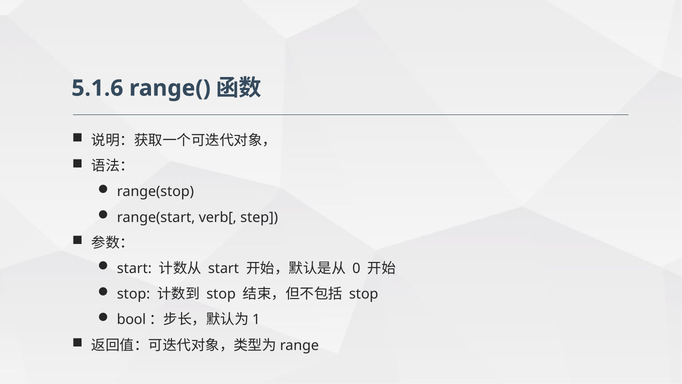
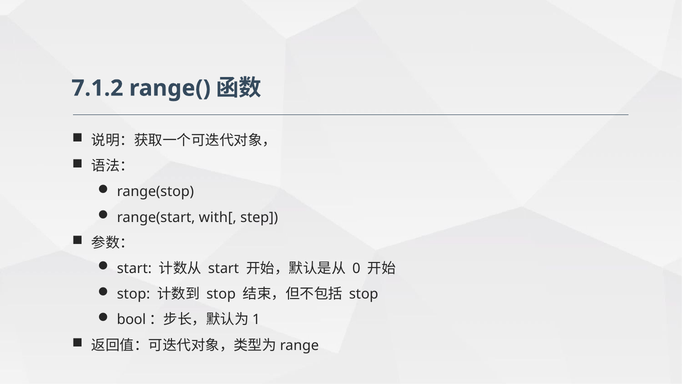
5.1.6: 5.1.6 -> 7.1.2
verb[: verb[ -> with[
